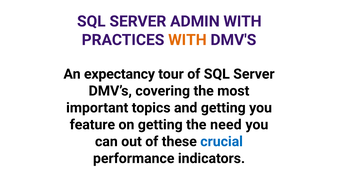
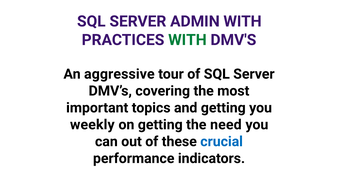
WITH at (187, 40) colour: orange -> green
expectancy: expectancy -> aggressive
feature: feature -> weekly
